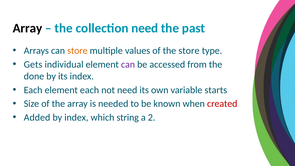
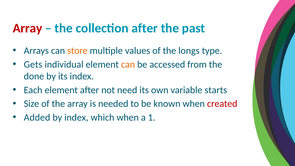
Array at (27, 28) colour: black -> red
collection need: need -> after
the store: store -> longs
can at (128, 64) colour: purple -> orange
element each: each -> after
which string: string -> when
2: 2 -> 1
